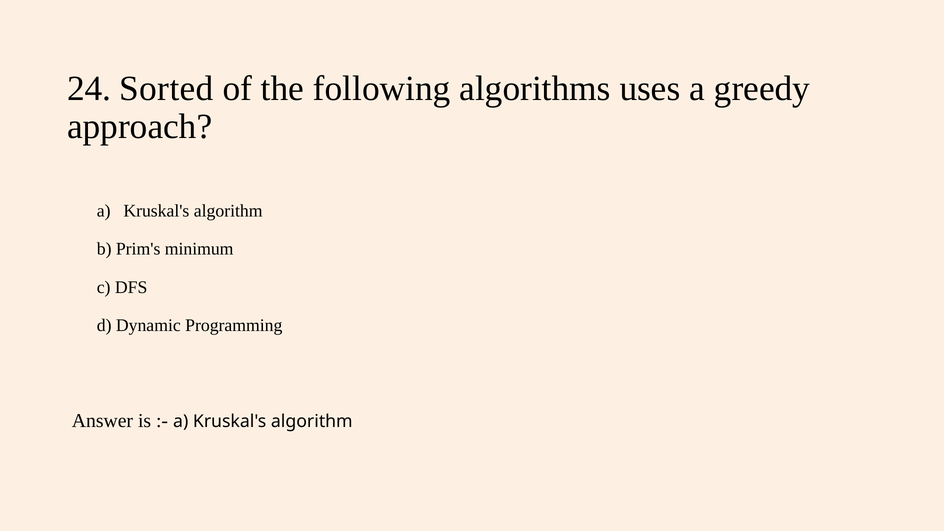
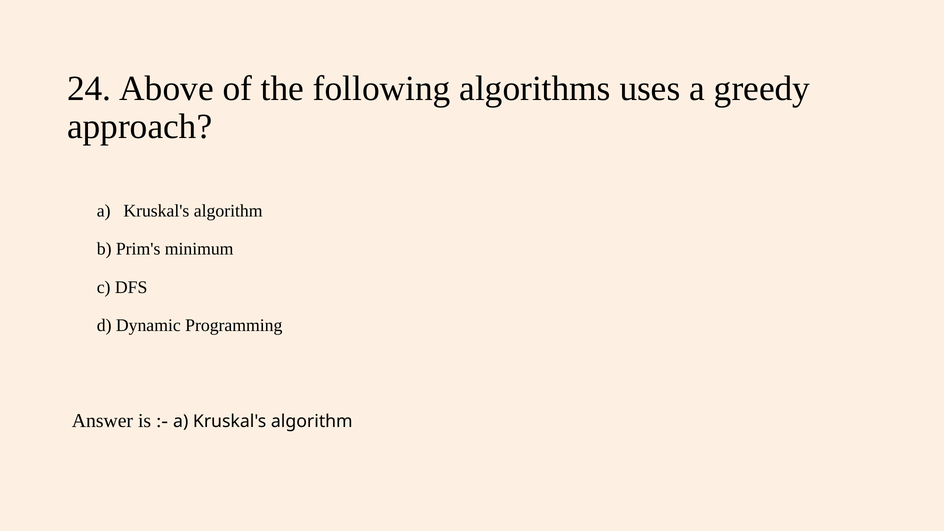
Sorted: Sorted -> Above
